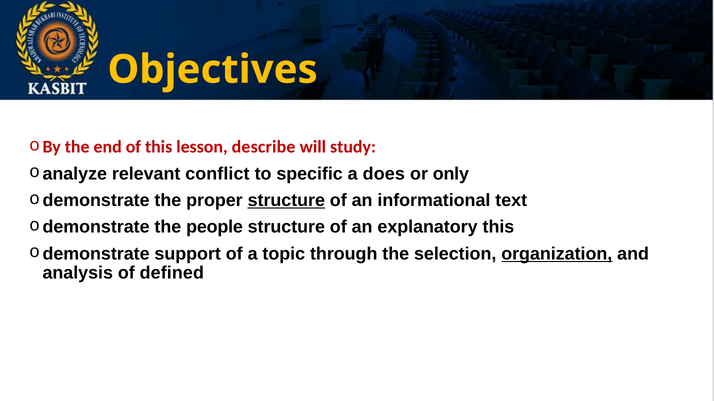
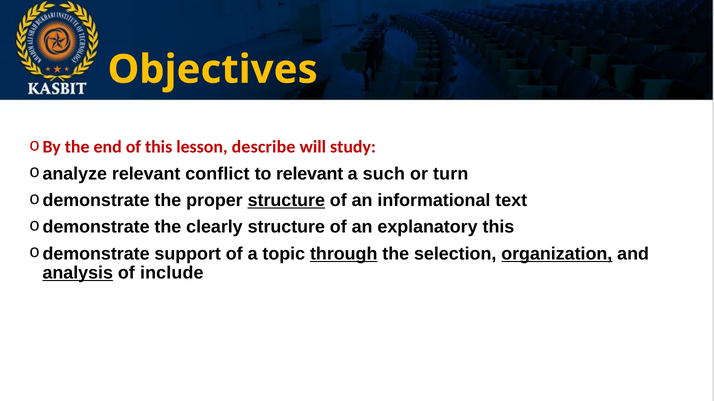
to specific: specific -> relevant
does: does -> such
only: only -> turn
people: people -> clearly
through underline: none -> present
analysis underline: none -> present
defined: defined -> include
